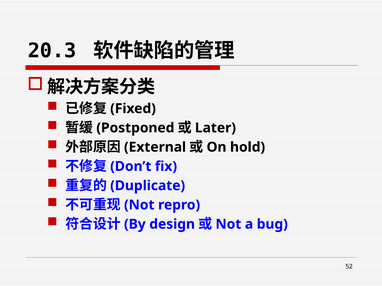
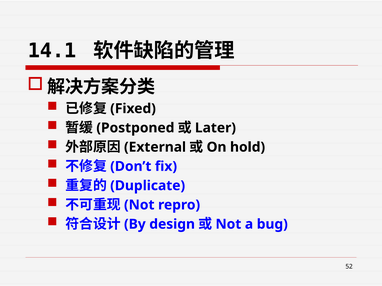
20.3: 20.3 -> 14.1
